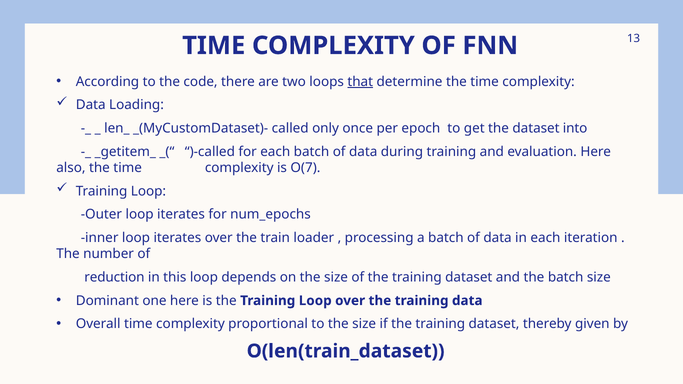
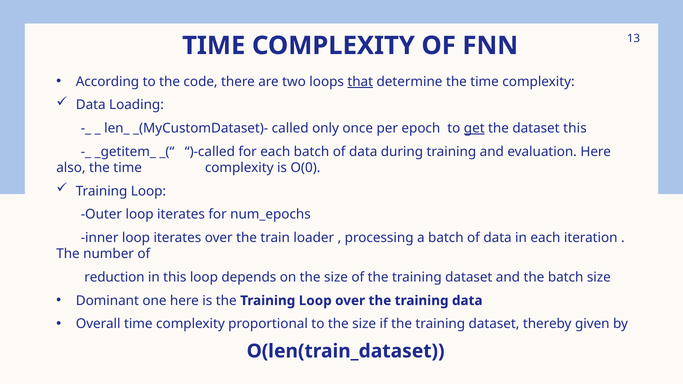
get underline: none -> present
dataset into: into -> this
O(7: O(7 -> O(0
